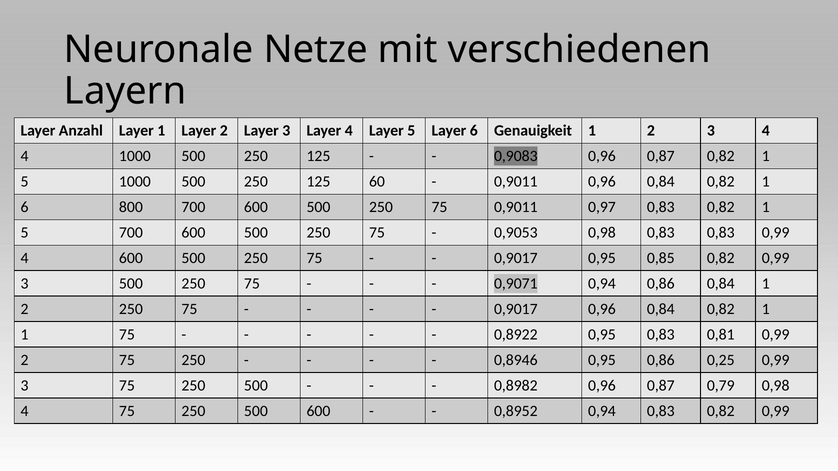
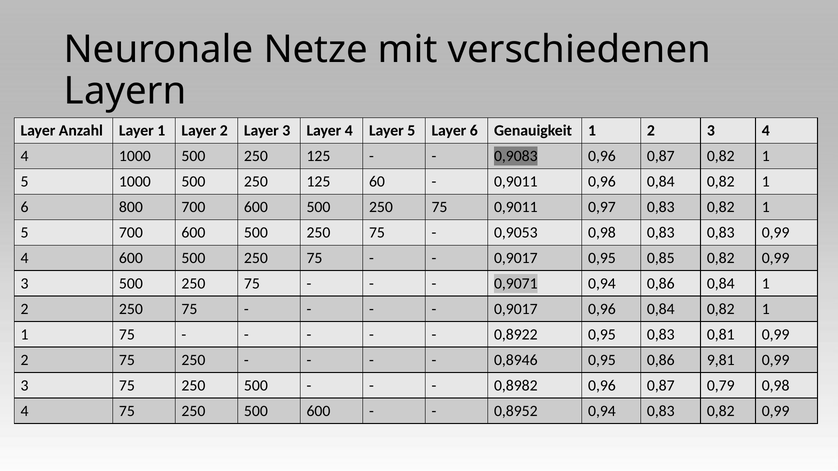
0,25: 0,25 -> 9,81
